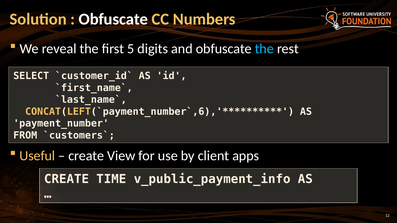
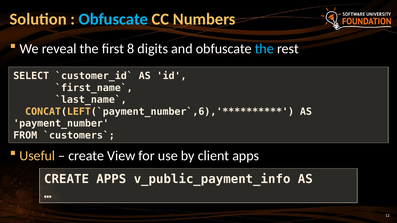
Obfuscate at (113, 19) colour: white -> light blue
5: 5 -> 8
CREATE TIME: TIME -> APPS
